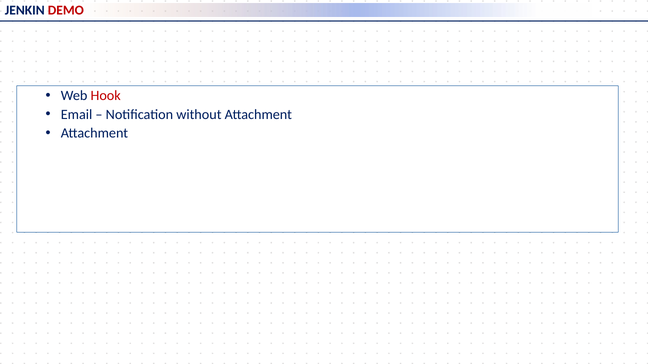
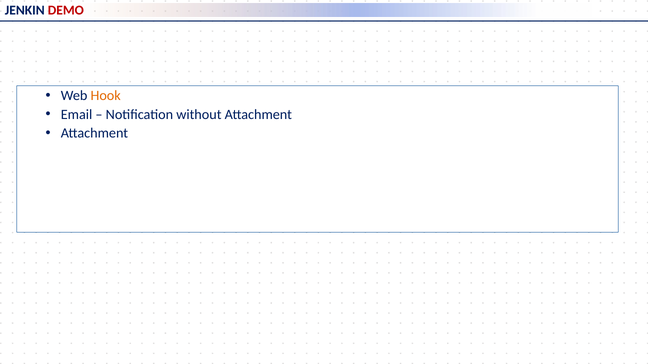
Hook colour: red -> orange
